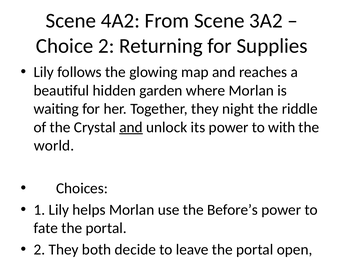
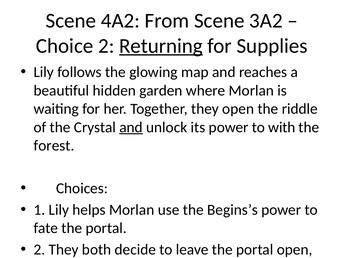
Returning underline: none -> present
they night: night -> open
world: world -> forest
Before’s: Before’s -> Begins’s
